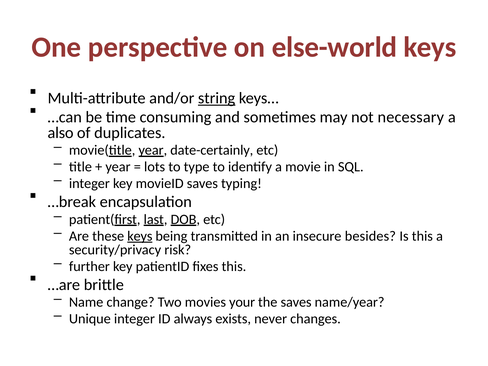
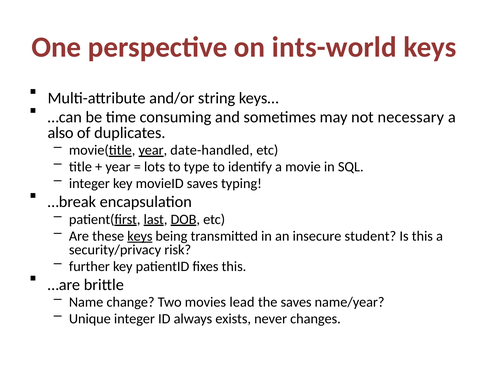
else-world: else-world -> ints-world
string underline: present -> none
date-certainly: date-certainly -> date-handled
besides: besides -> student
your: your -> lead
